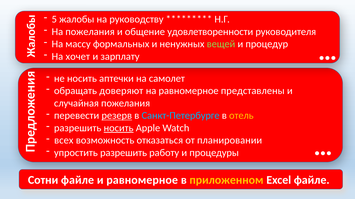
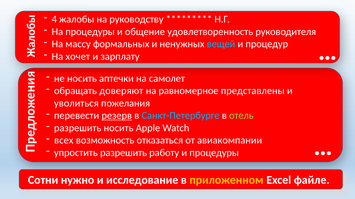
5: 5 -> 4
На пожелания: пожелания -> процедуры
удовлетворенности: удовлетворенности -> удовлетворенность
вещей colour: light green -> light blue
случайная: случайная -> уволиться
отель colour: yellow -> light green
носить at (119, 128) underline: present -> none
планировании: планировании -> авиакомпании
Сотни файле: файле -> нужно
и равномерное: равномерное -> исследование
